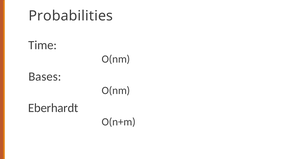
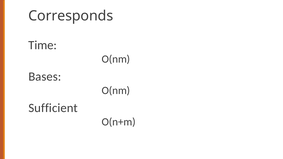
Probabilities: Probabilities -> Corresponds
Eberhardt: Eberhardt -> Sufficient
